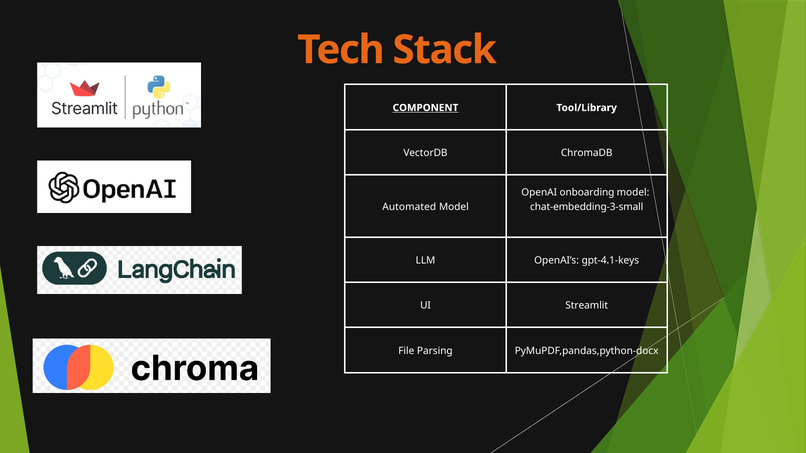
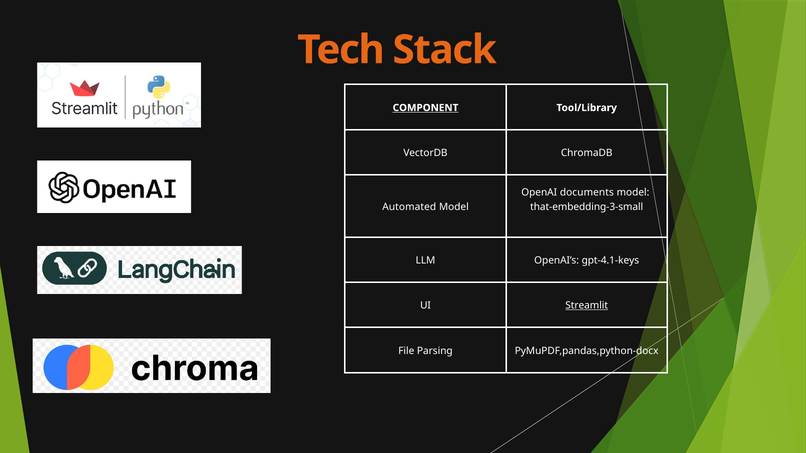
onboarding: onboarding -> documents
chat-embedding-3-small: chat-embedding-3-small -> that-embedding-3-small
Streamlit underline: none -> present
